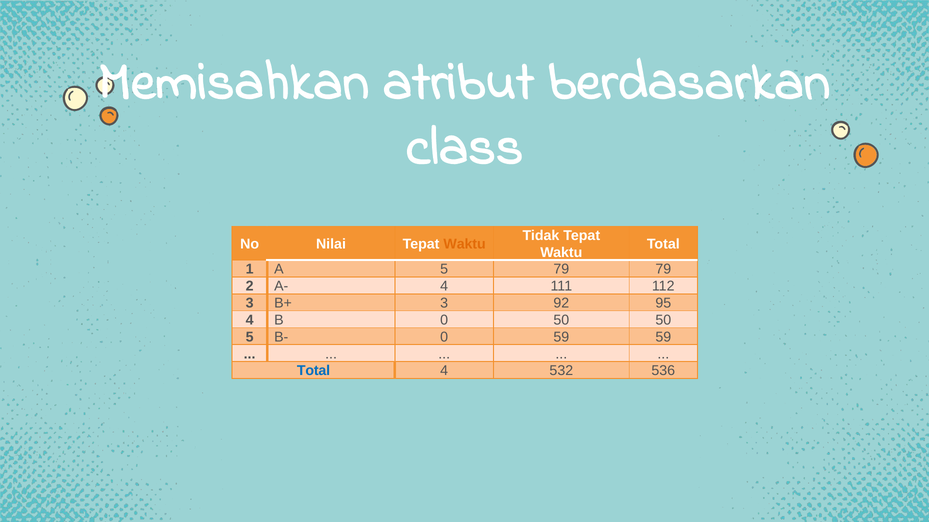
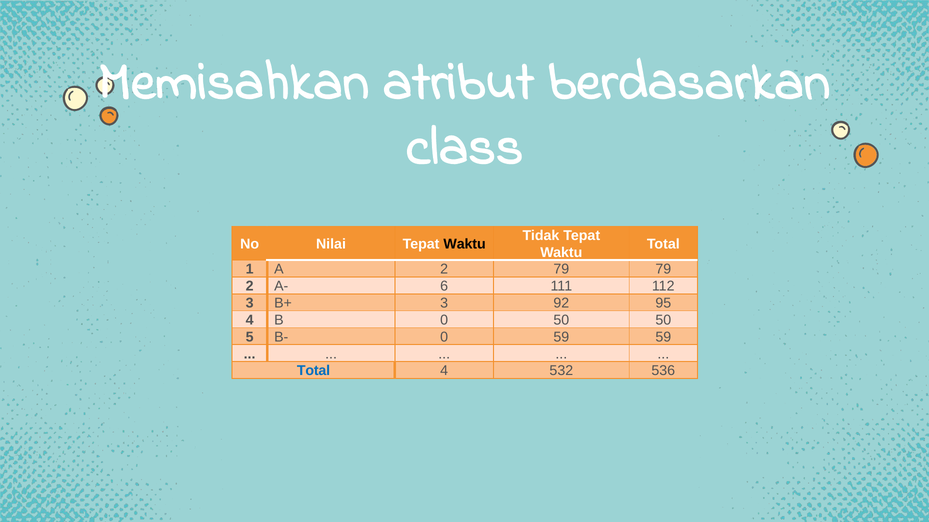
Waktu at (465, 244) colour: orange -> black
A 5: 5 -> 2
A- 4: 4 -> 6
